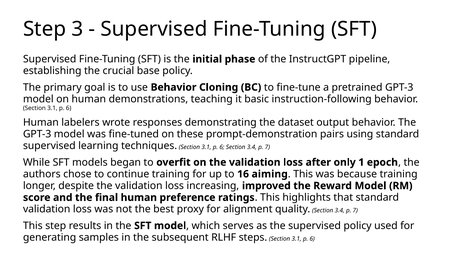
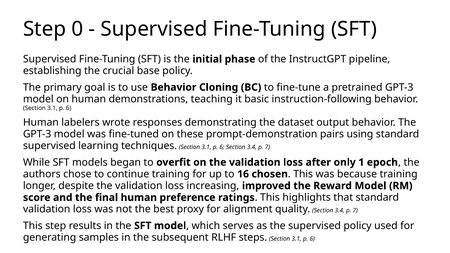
3: 3 -> 0
aiming: aiming -> chosen
